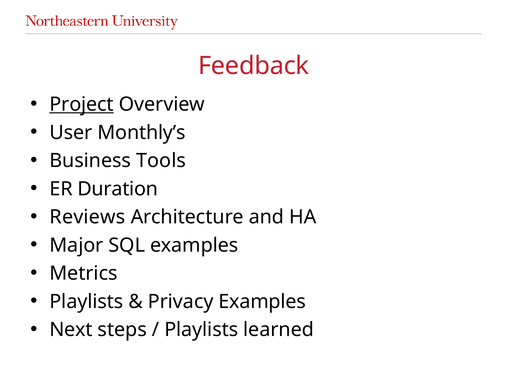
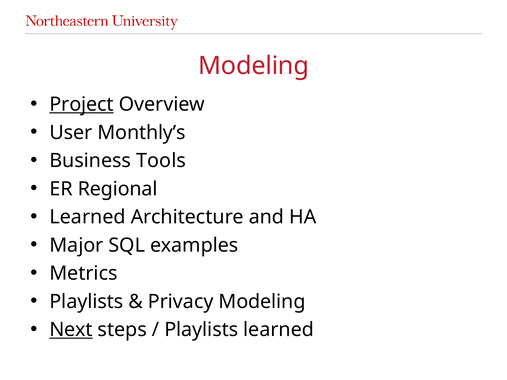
Feedback at (254, 66): Feedback -> Modeling
Duration: Duration -> Regional
Reviews at (87, 217): Reviews -> Learned
Privacy Examples: Examples -> Modeling
Next underline: none -> present
